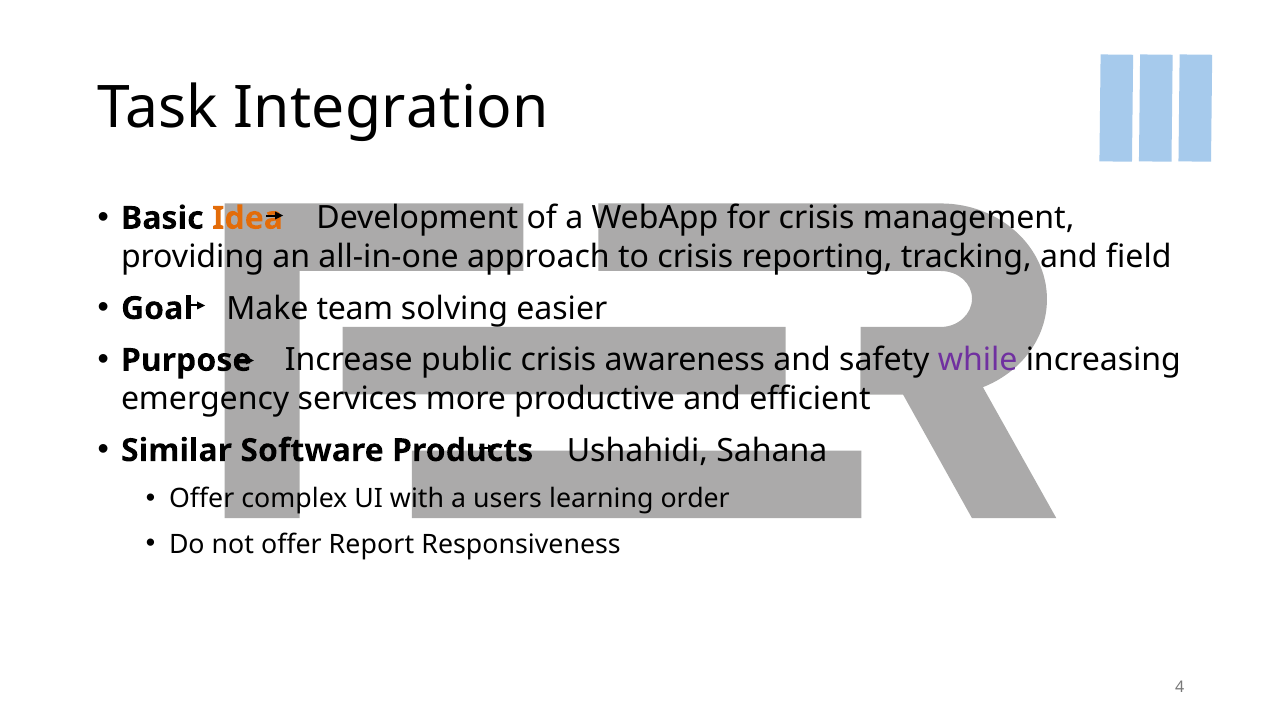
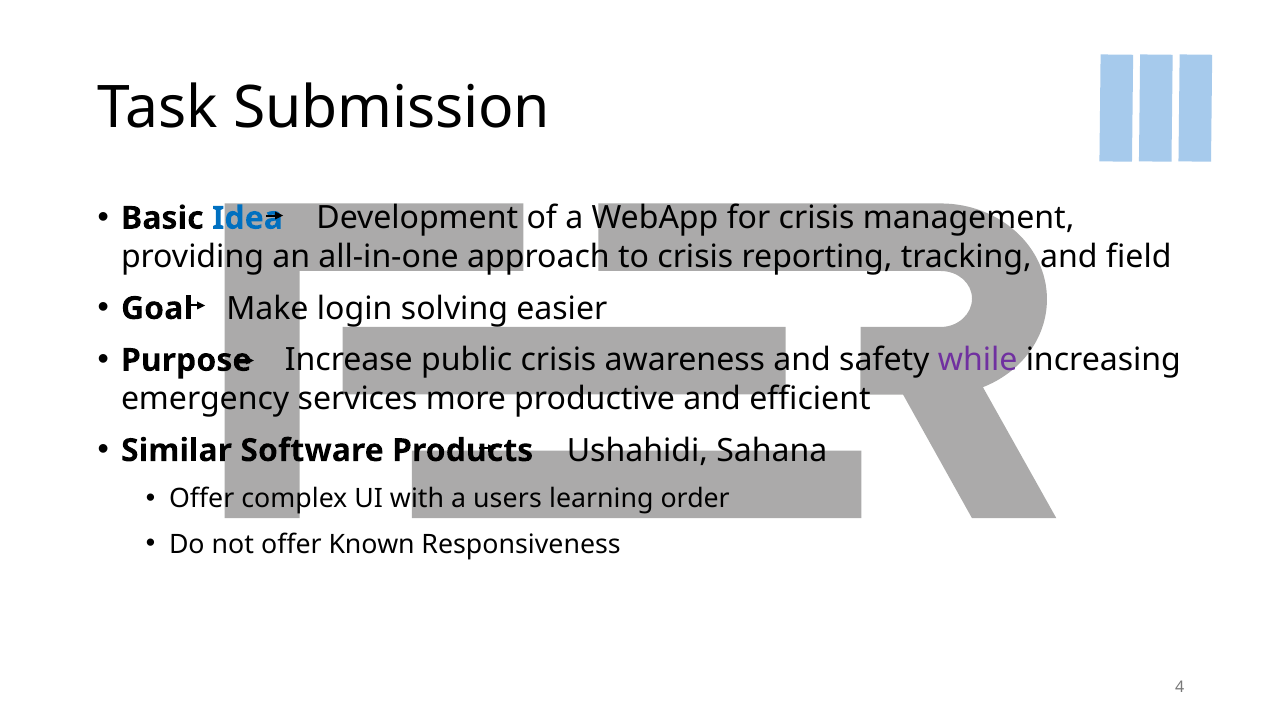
Integration: Integration -> Submission
Idea colour: orange -> blue
team: team -> login
Report: Report -> Known
